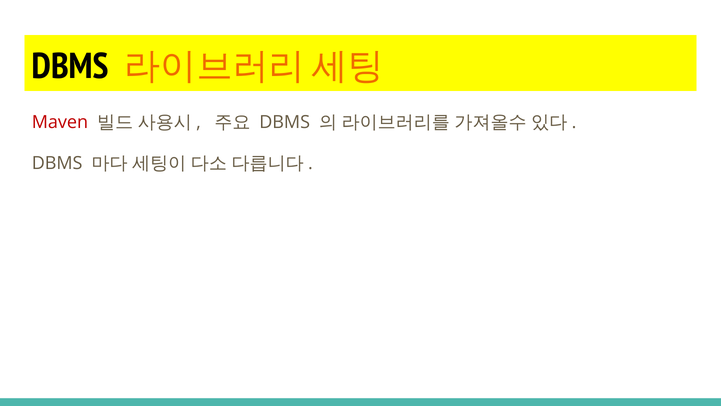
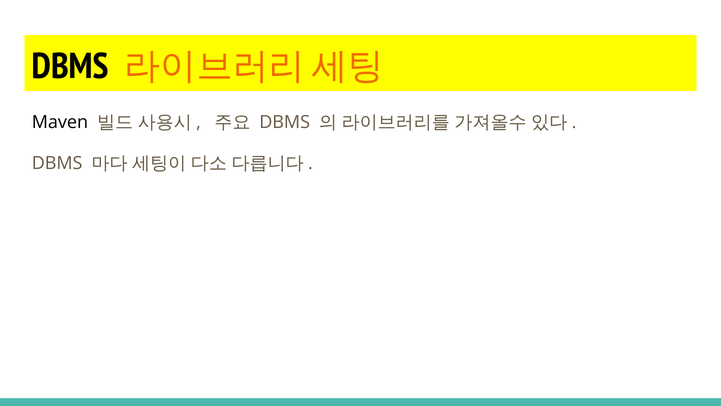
Maven colour: red -> black
